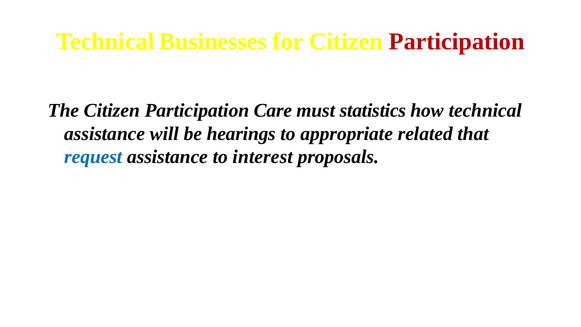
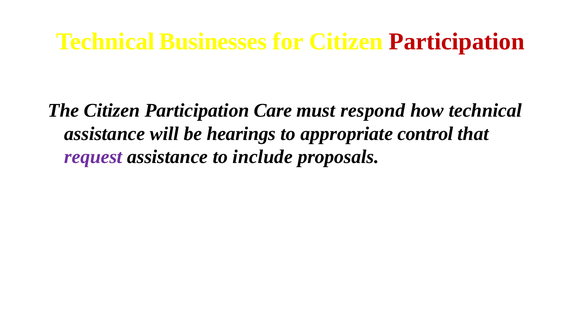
statistics: statistics -> respond
related: related -> control
request colour: blue -> purple
interest: interest -> include
